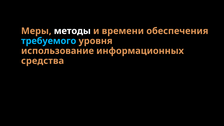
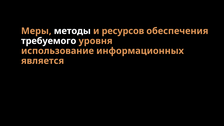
времени: времени -> ресурсов
требуемого colour: light blue -> white
средства: средства -> является
